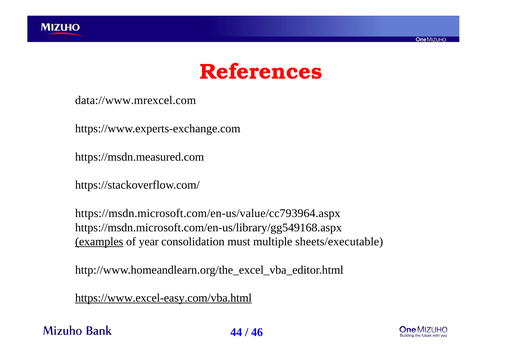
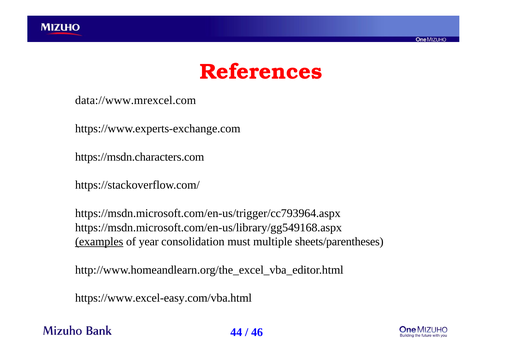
https://msdn.measured.com: https://msdn.measured.com -> https://msdn.characters.com
https://msdn.microsoft.com/en-us/value/cc793964.aspx: https://msdn.microsoft.com/en-us/value/cc793964.aspx -> https://msdn.microsoft.com/en-us/trigger/cc793964.aspx
sheets/executable: sheets/executable -> sheets/parentheses
https://www.excel-easy.com/vba.html underline: present -> none
